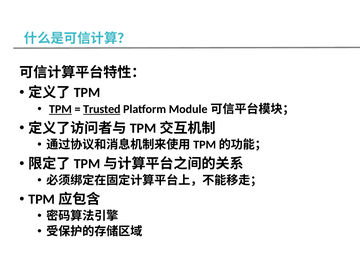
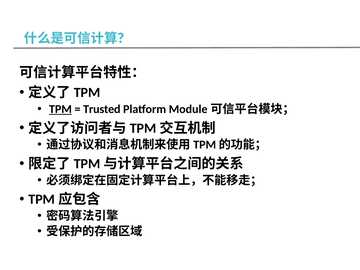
Trusted underline: present -> none
